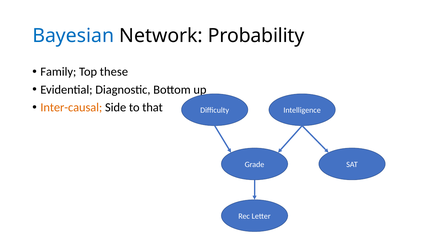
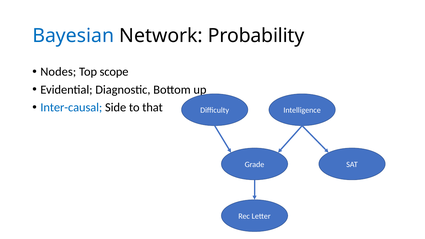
Family: Family -> Nodes
these: these -> scope
Inter-causal colour: orange -> blue
